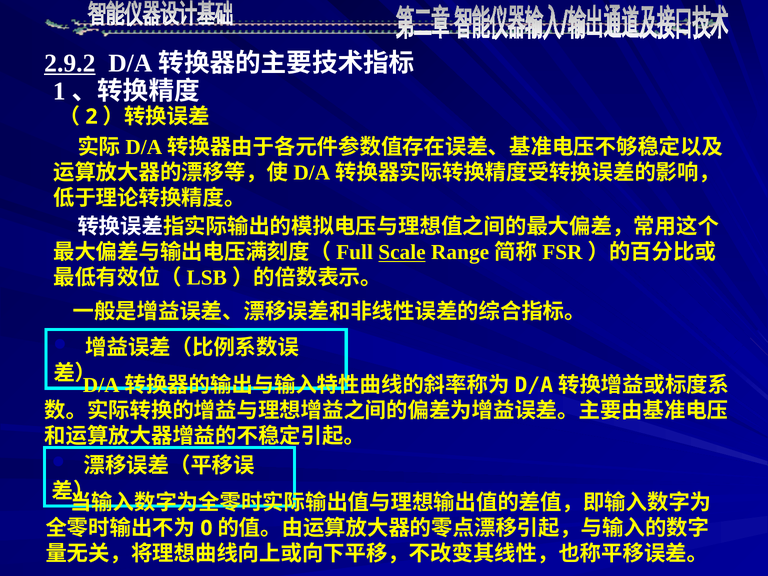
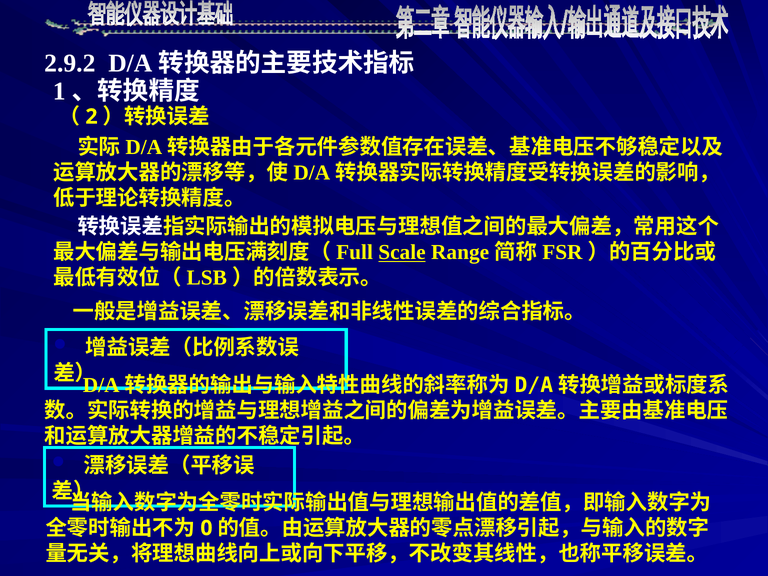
2.9.2 underline: present -> none
